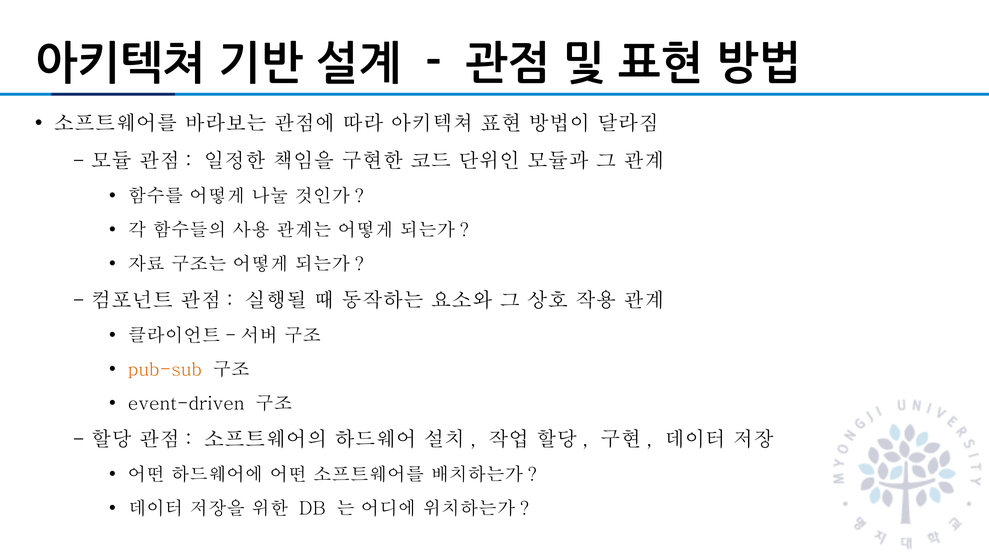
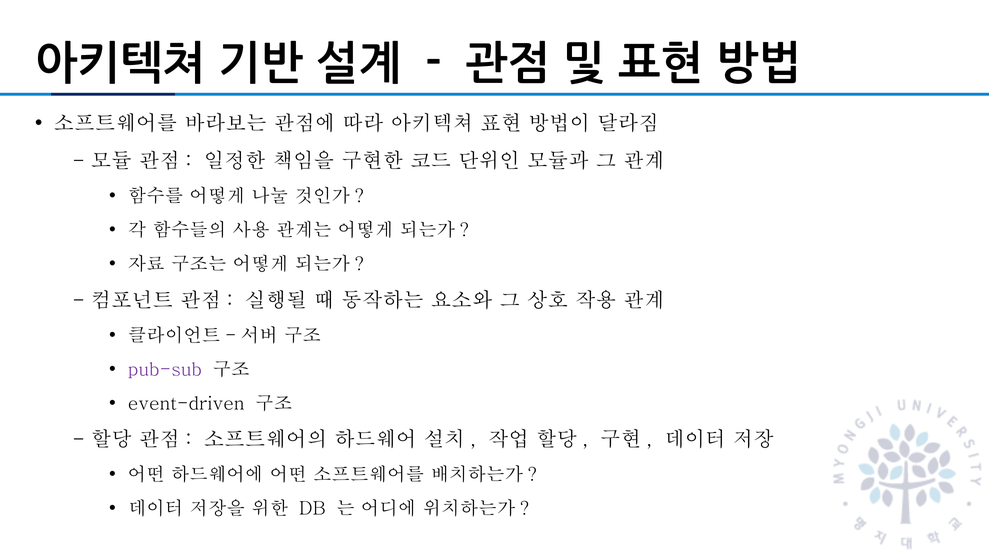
pub-sub colour: orange -> purple
